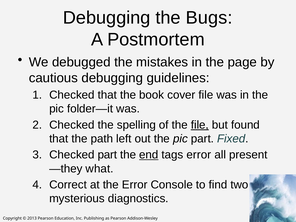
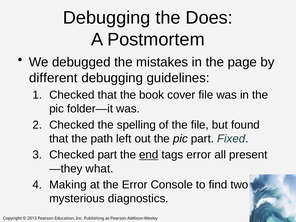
Bugs: Bugs -> Does
cautious: cautious -> different
file at (200, 125) underline: present -> none
Correct: Correct -> Making
